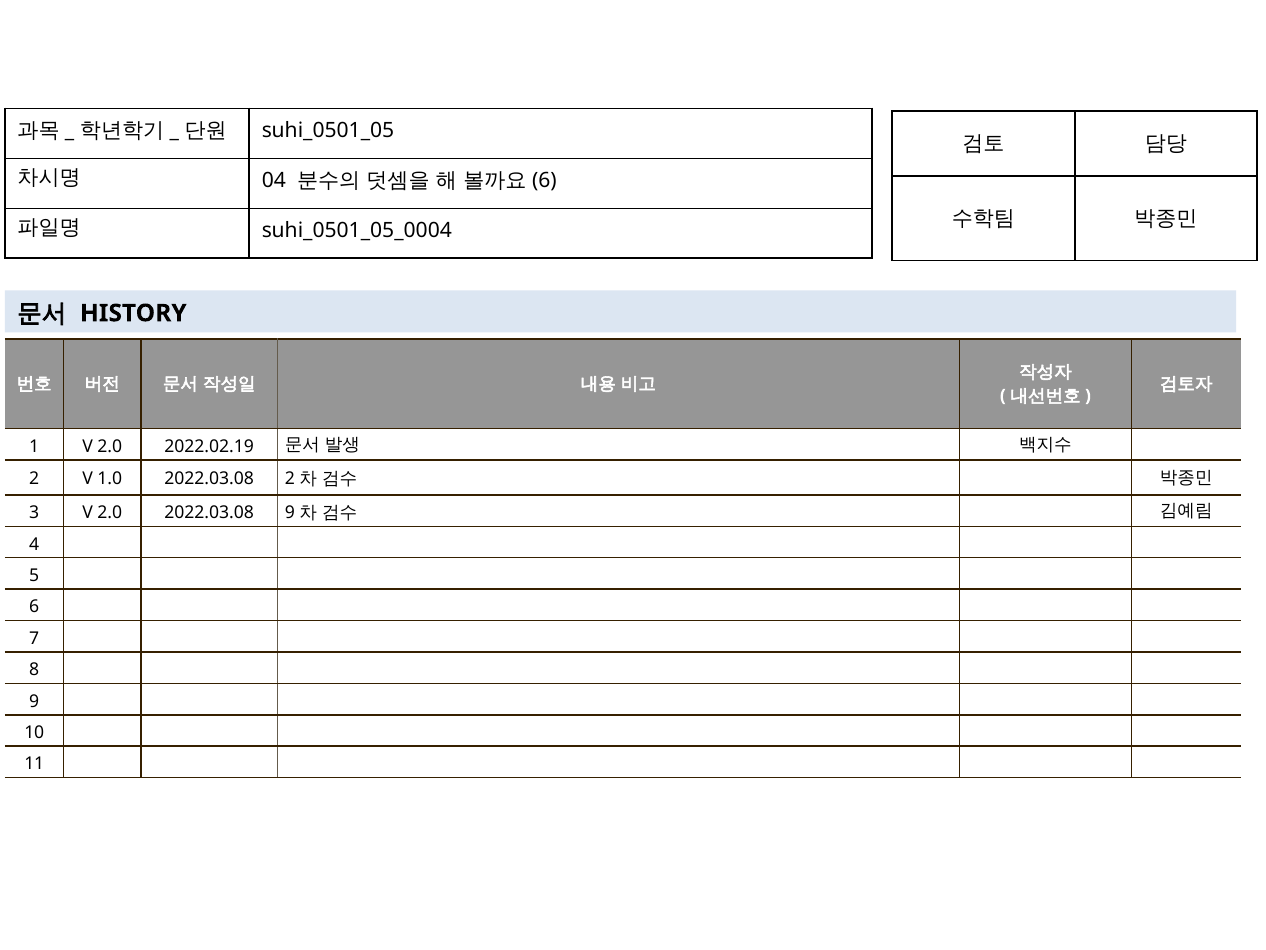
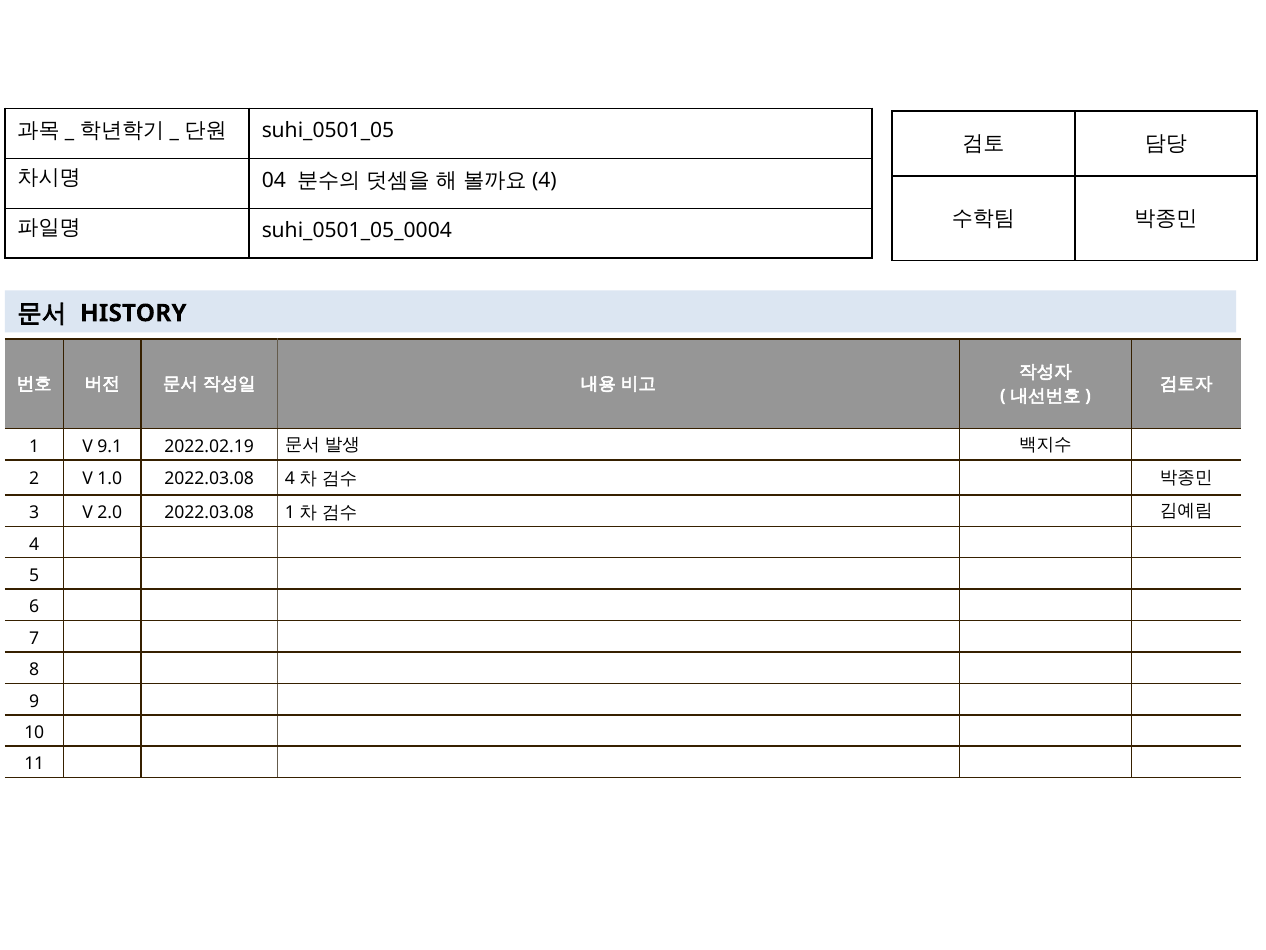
6 at (544, 180): 6 -> 4
1 V 2.0: 2.0 -> 9.1
2022.03.08 2: 2 -> 4
2022.03.08 9: 9 -> 1
